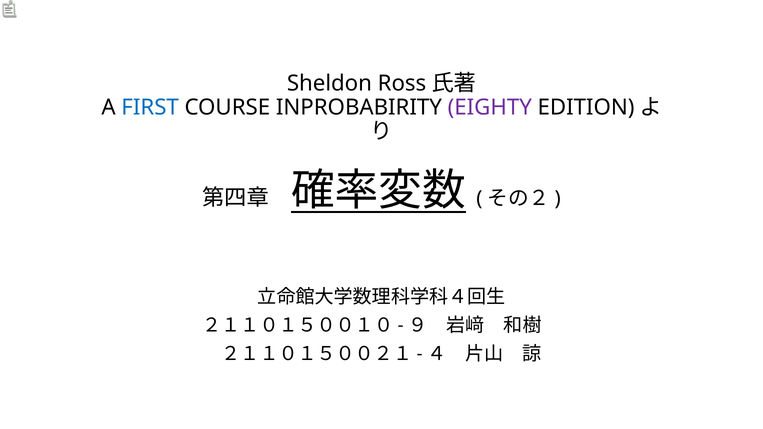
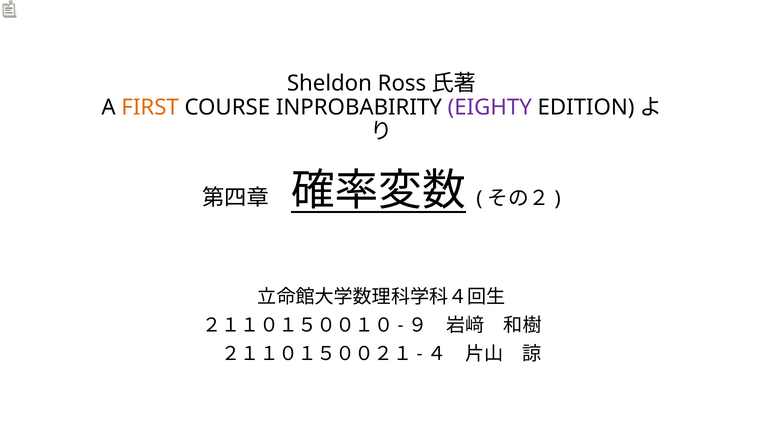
FIRST colour: blue -> orange
